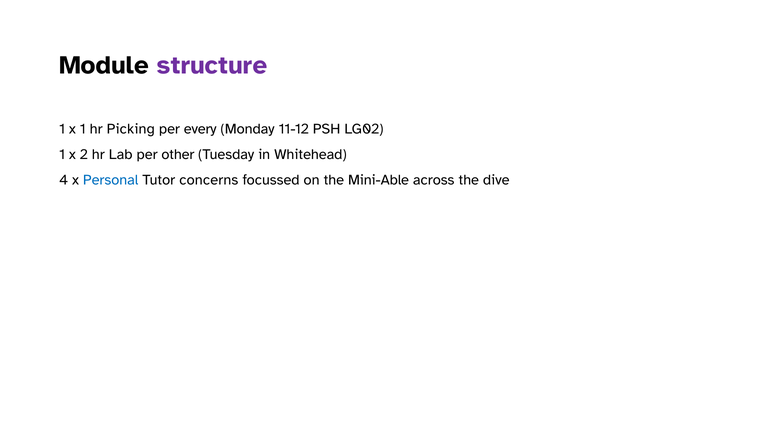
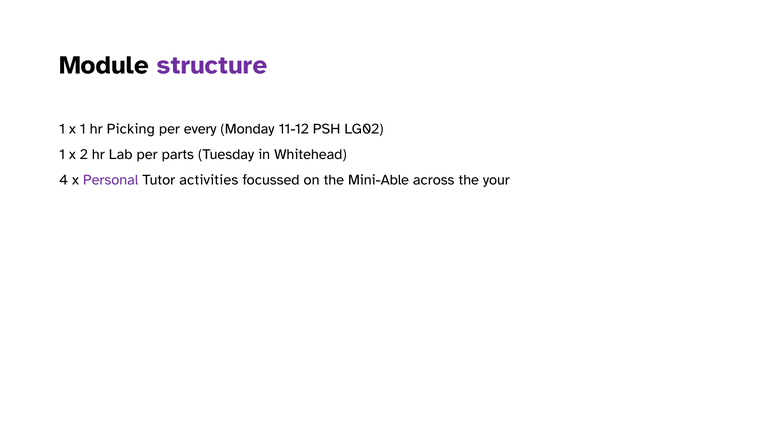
other: other -> parts
Personal colour: blue -> purple
concerns: concerns -> activities
dive: dive -> your
